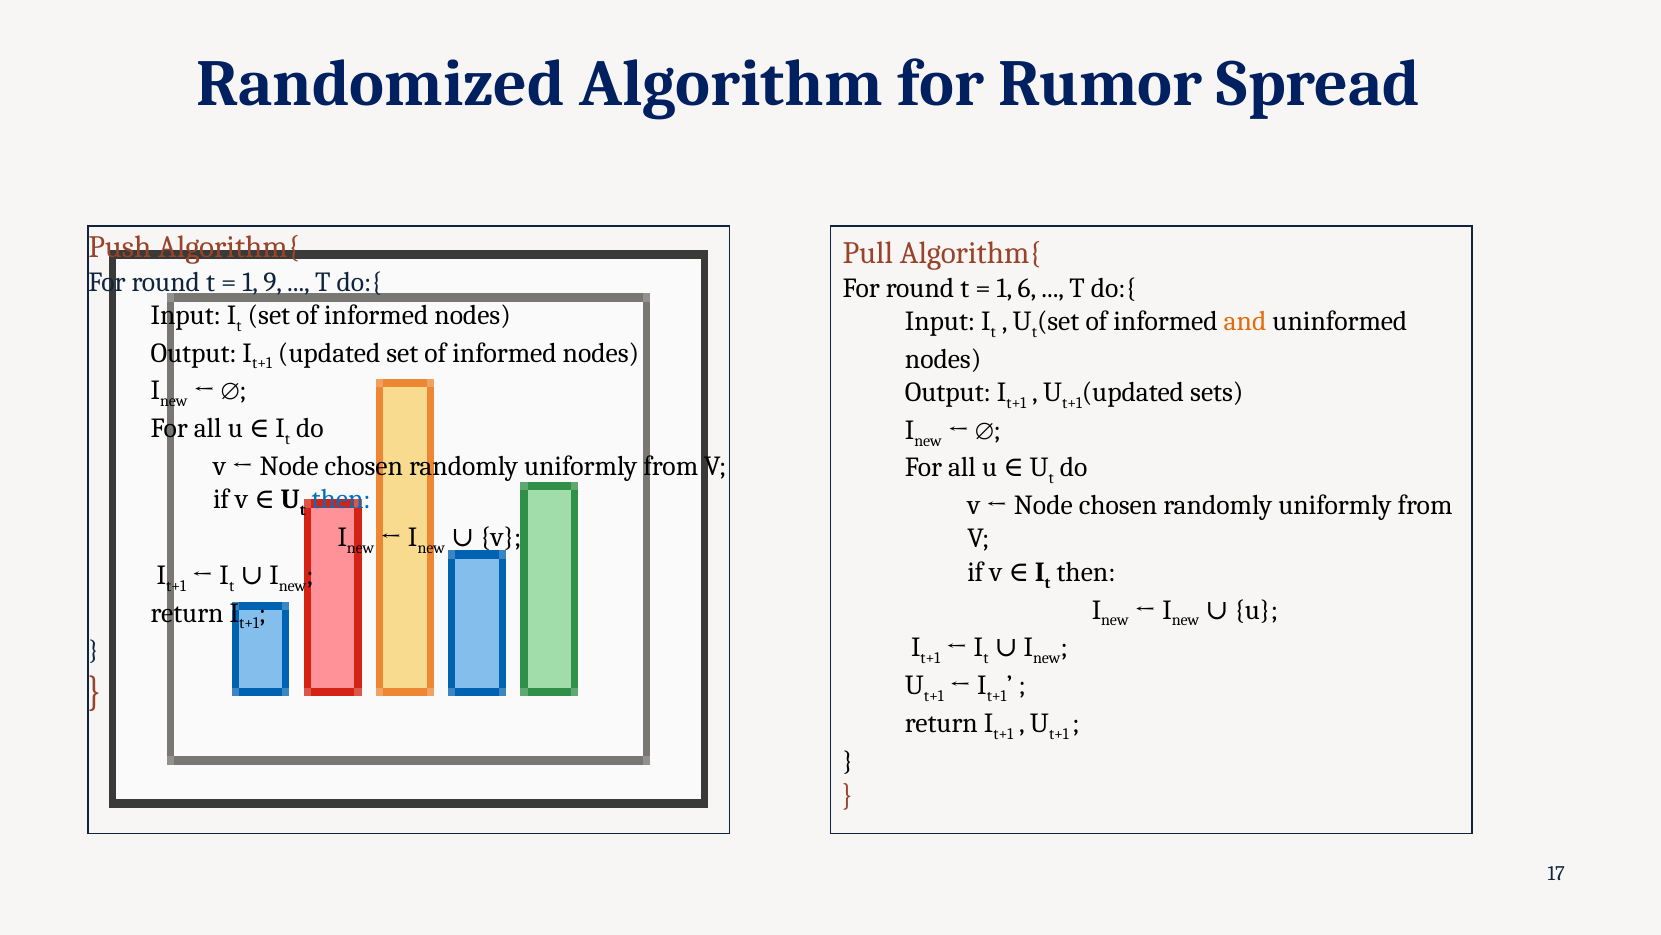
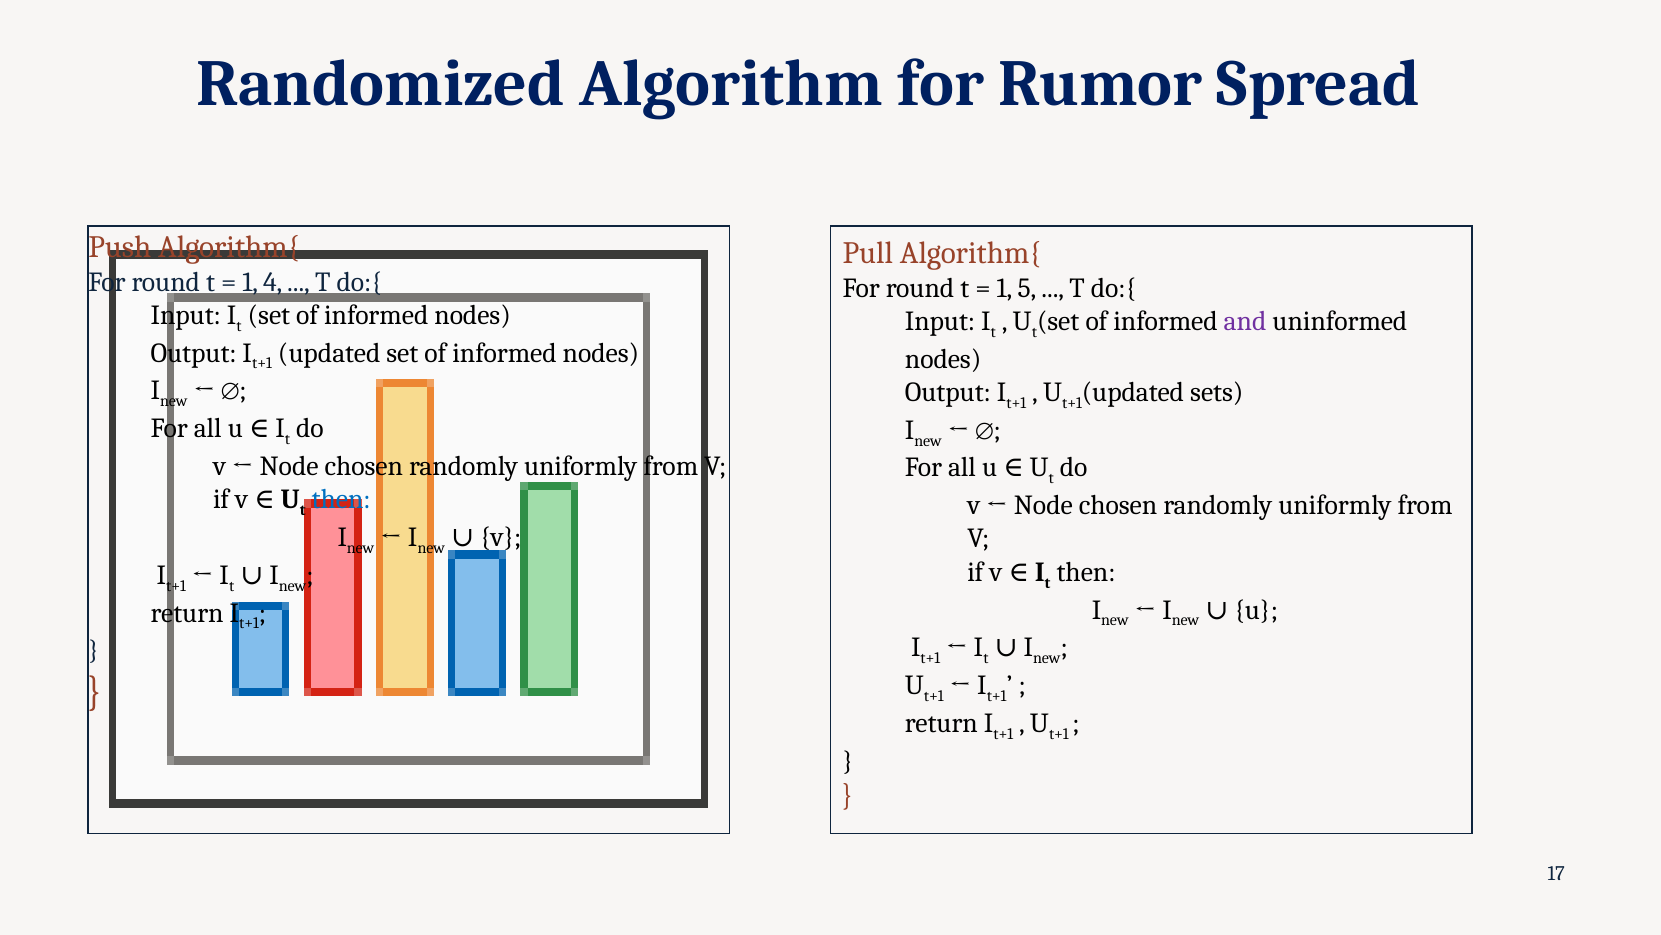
9: 9 -> 4
6: 6 -> 5
and colour: orange -> purple
